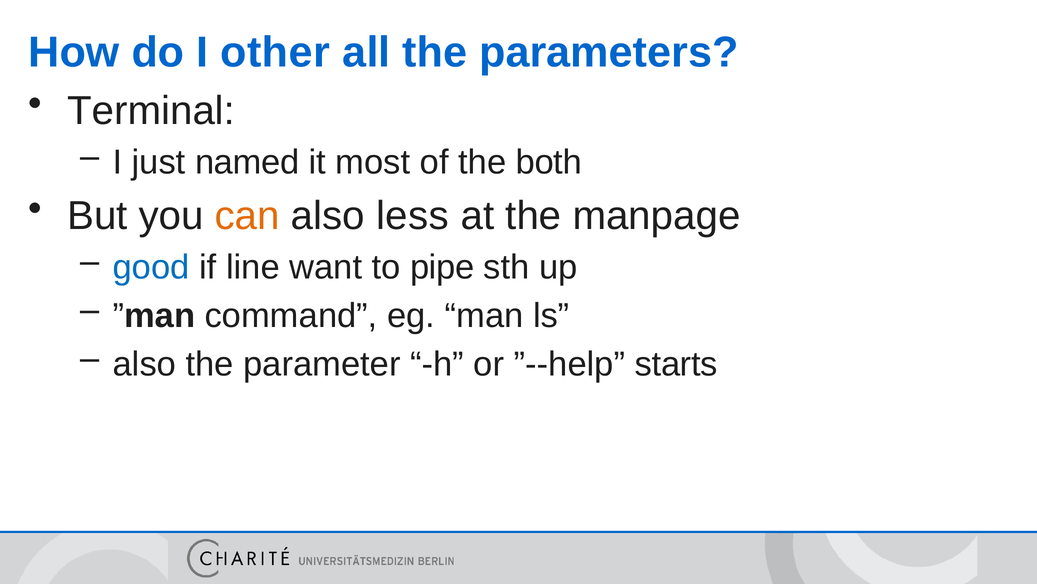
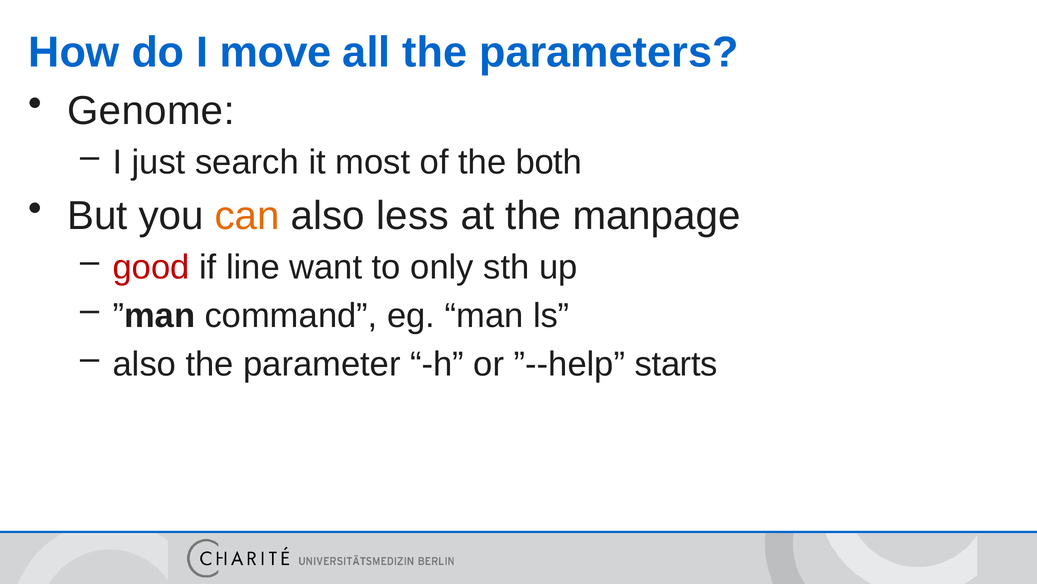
other: other -> move
Terminal: Terminal -> Genome
named: named -> search
good colour: blue -> red
pipe: pipe -> only
